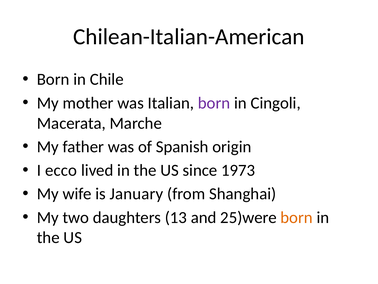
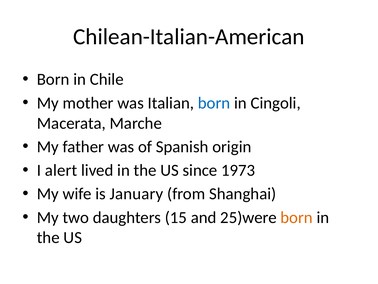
born at (214, 103) colour: purple -> blue
ecco: ecco -> alert
13: 13 -> 15
